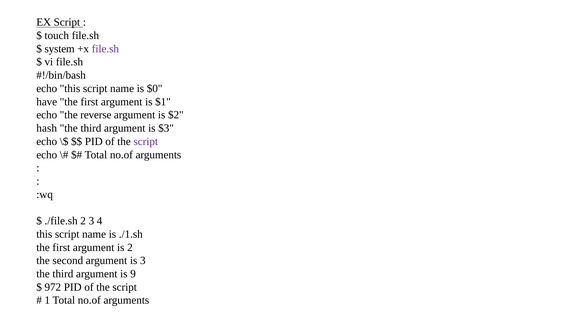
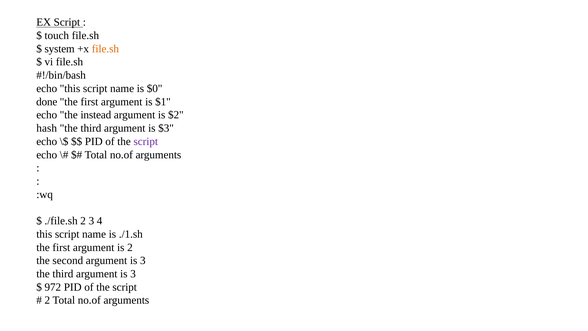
file.sh at (105, 49) colour: purple -> orange
have: have -> done
reverse: reverse -> instead
third argument is 9: 9 -> 3
1 at (47, 300): 1 -> 2
